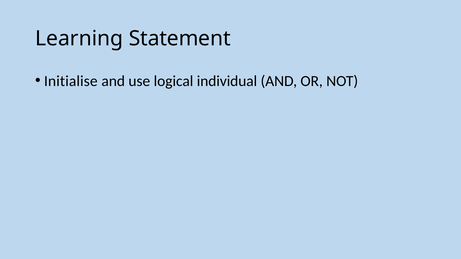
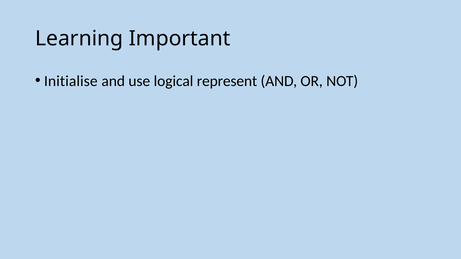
Statement: Statement -> Important
individual: individual -> represent
